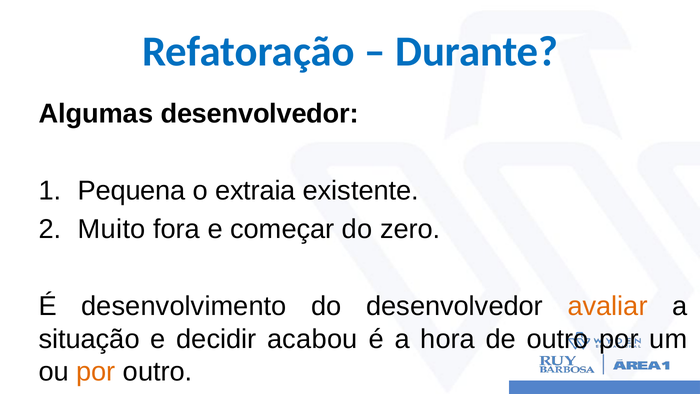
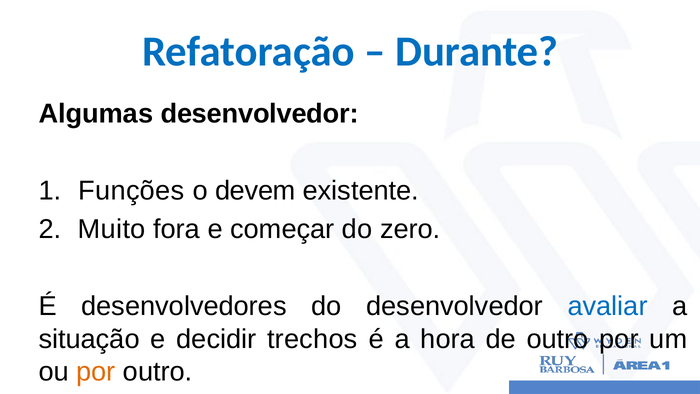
Pequena: Pequena -> Funções
extraia: extraia -> devem
desenvolvimento: desenvolvimento -> desenvolvedores
avaliar colour: orange -> blue
acabou: acabou -> trechos
